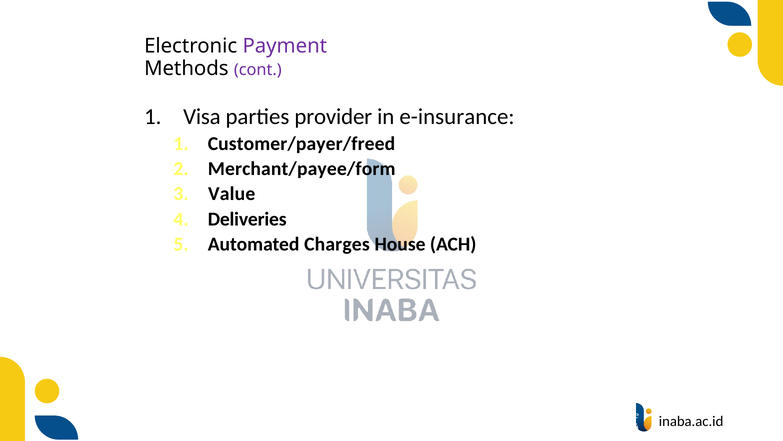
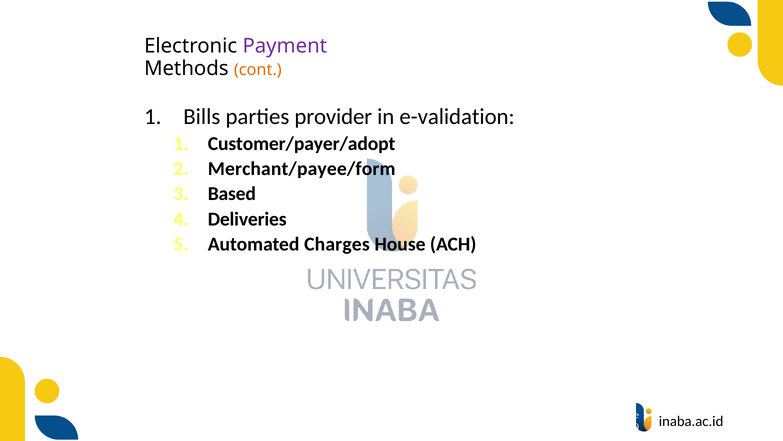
cont colour: purple -> orange
Visa: Visa -> Bills
e-insurance: e-insurance -> e-validation
Customer/payer/freed: Customer/payer/freed -> Customer/payer/adopt
Value: Value -> Based
2034: 2034 -> 2040
